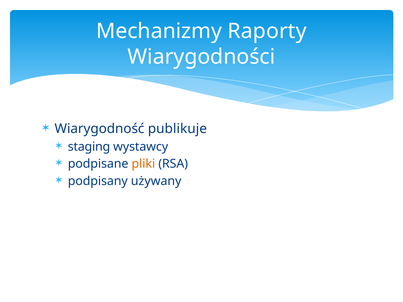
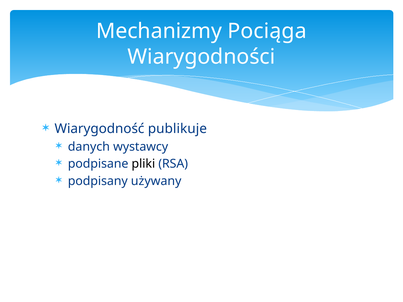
Raporty: Raporty -> Pociąga
staging: staging -> danych
pliki colour: orange -> black
